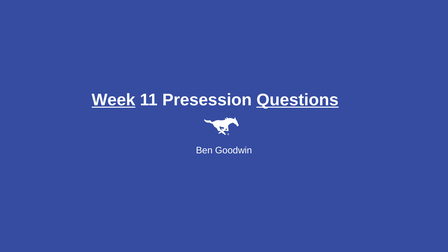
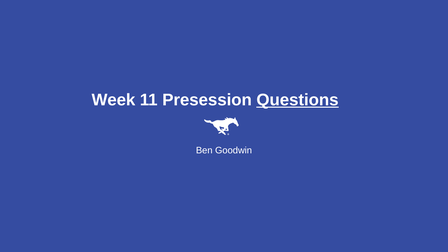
Week underline: present -> none
